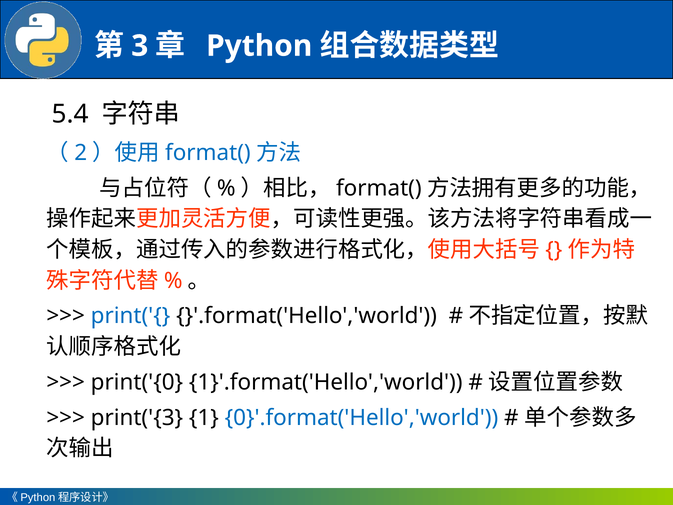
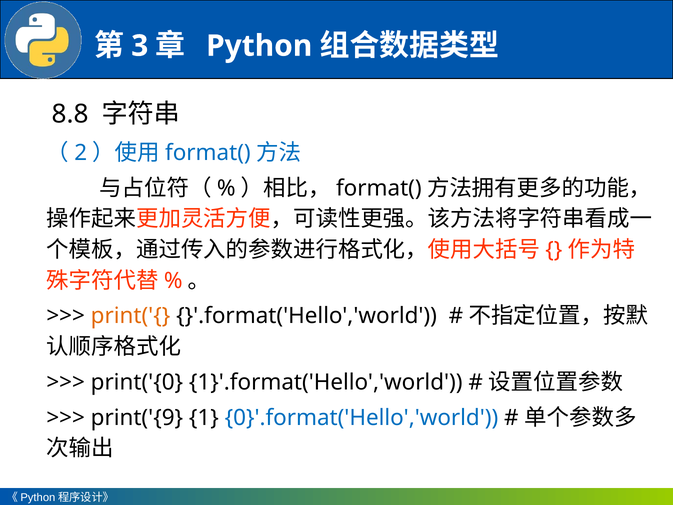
5.4: 5.4 -> 8.8
print('{ colour: blue -> orange
print('{3: print('{3 -> print('{9
